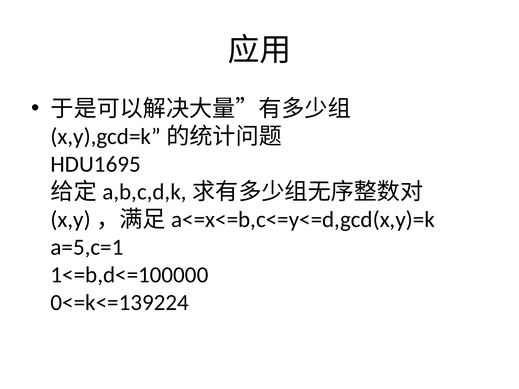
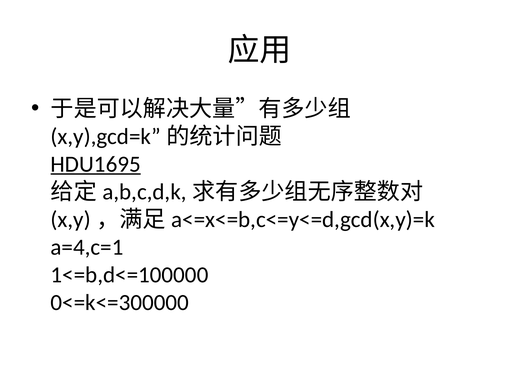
HDU1695 underline: none -> present
a=5,c=1: a=5,c=1 -> a=4,c=1
0<=k<=139224: 0<=k<=139224 -> 0<=k<=300000
